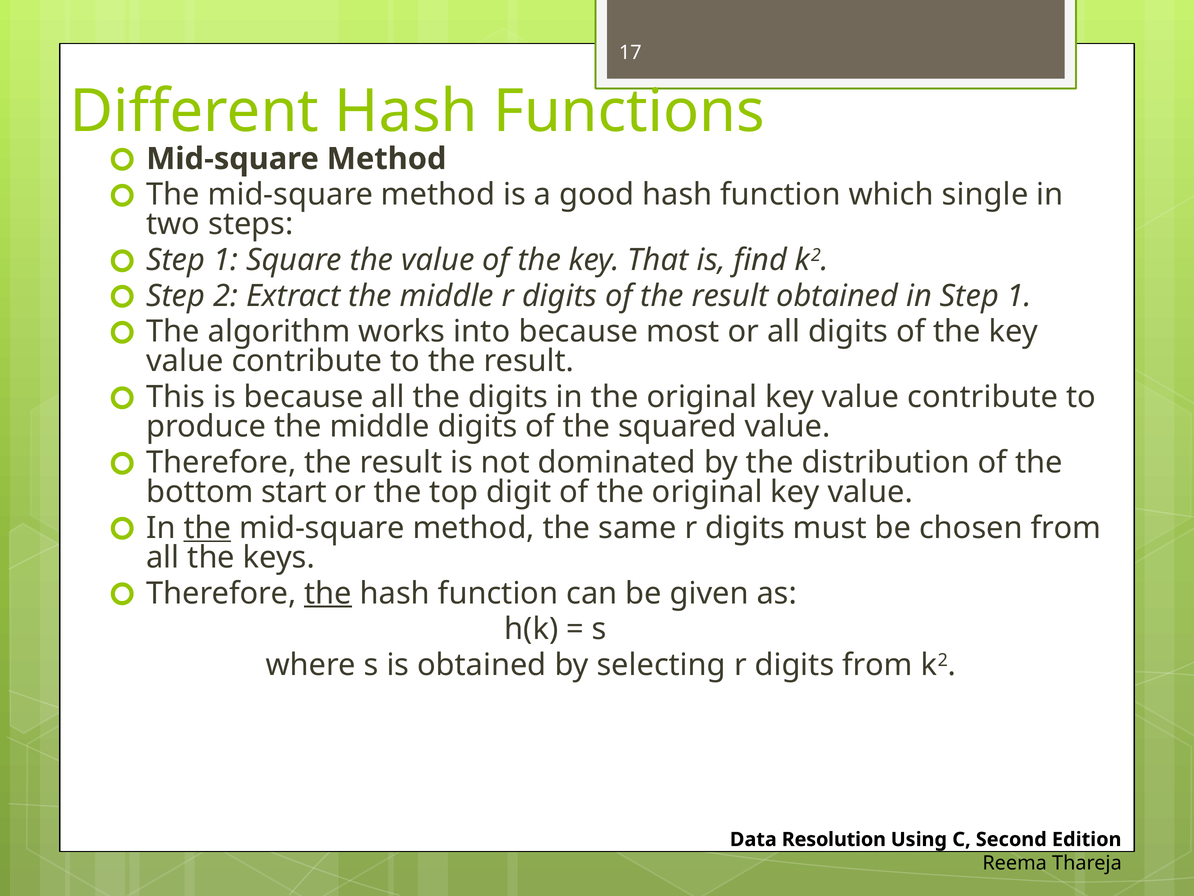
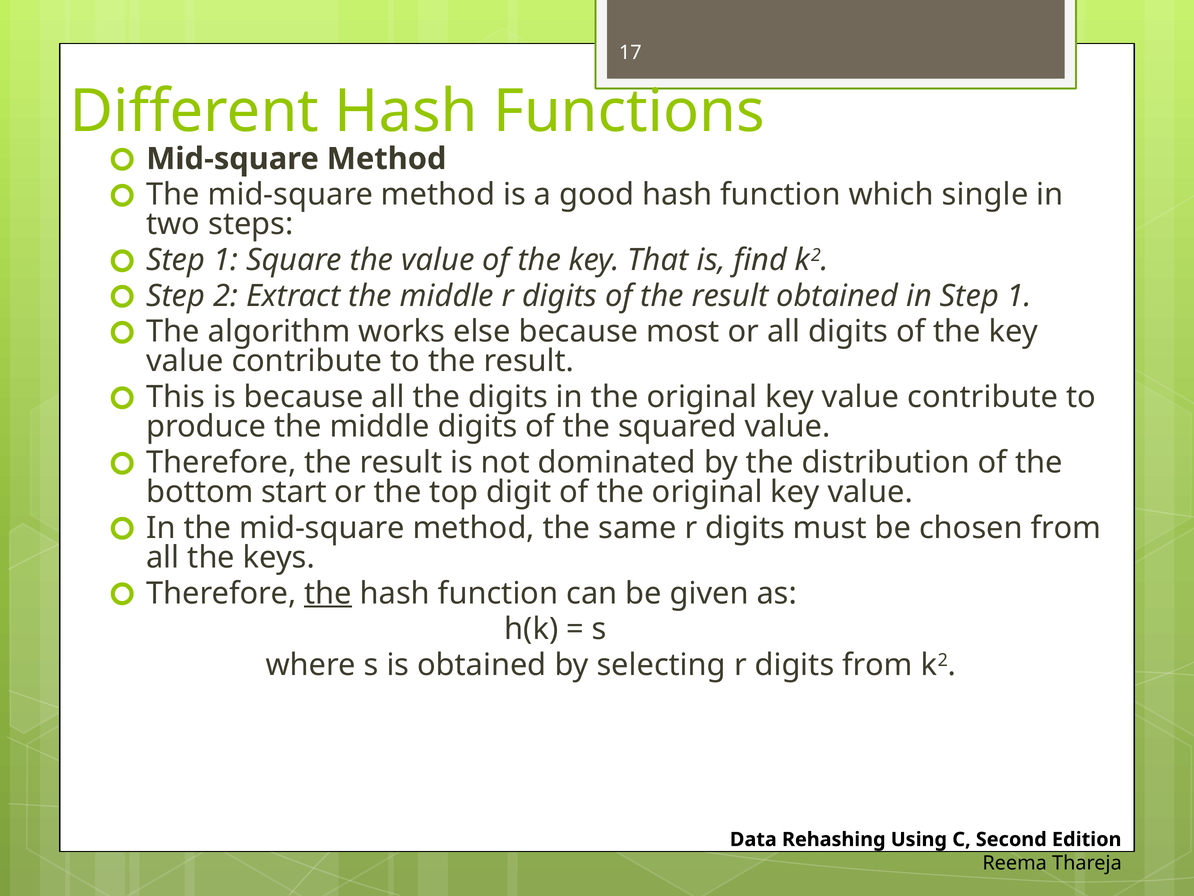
into: into -> else
the at (207, 528) underline: present -> none
Resolution: Resolution -> Rehashing
